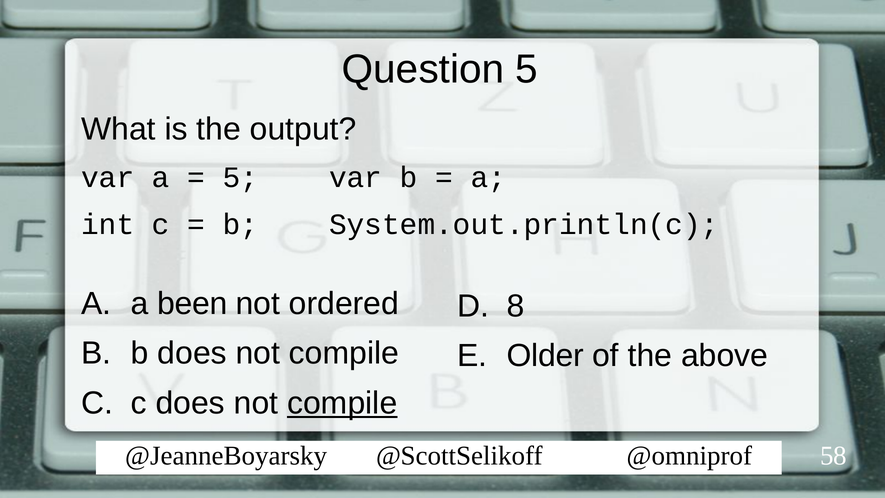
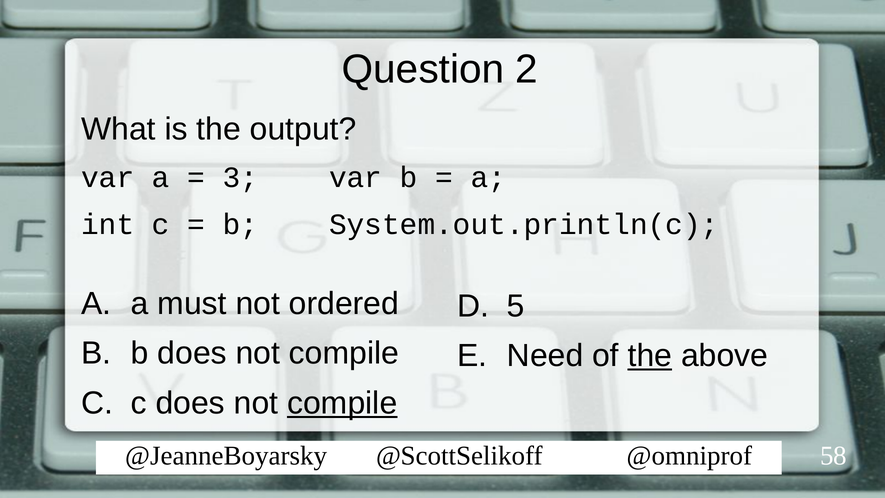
Question 5: 5 -> 2
5 at (240, 177): 5 -> 3
been: been -> must
8: 8 -> 5
Older: Older -> Need
the at (650, 356) underline: none -> present
